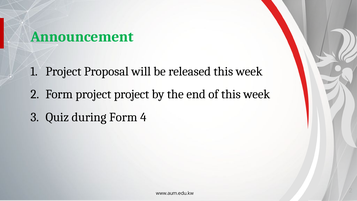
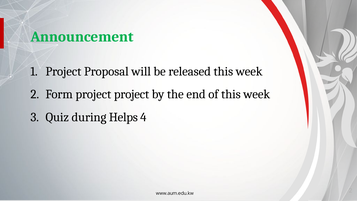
during Form: Form -> Helps
